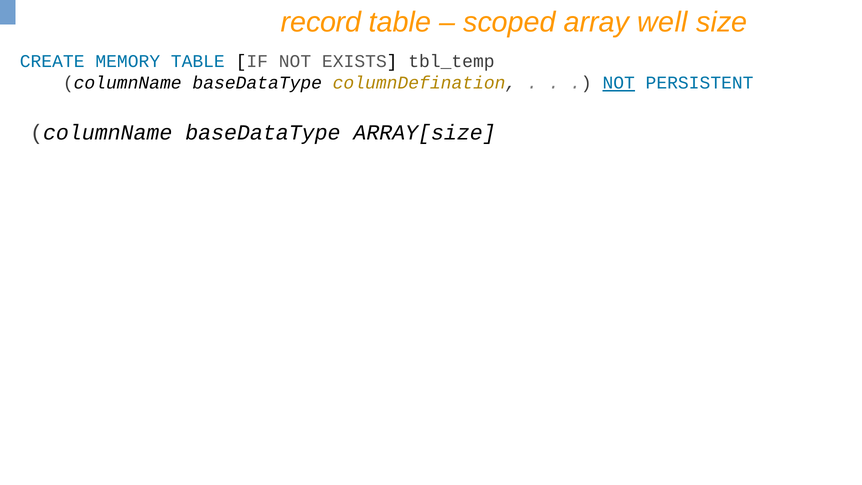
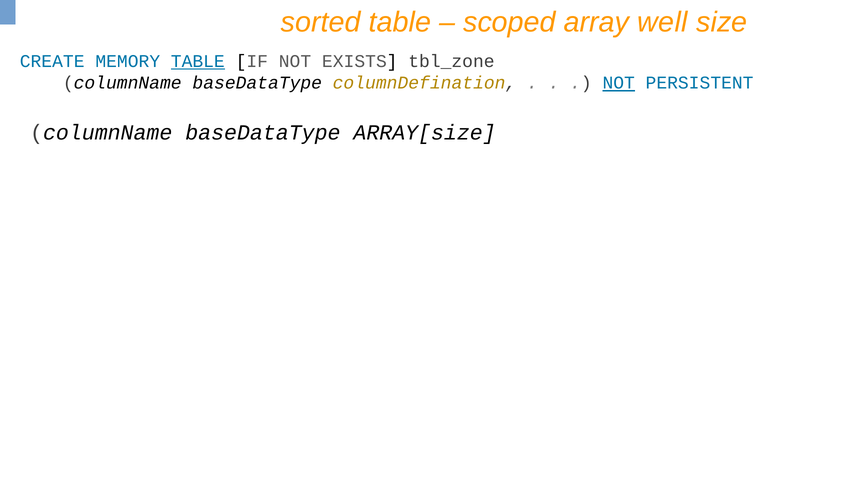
record: record -> sorted
TABLE at (198, 61) underline: none -> present
tbl_temp: tbl_temp -> tbl_zone
